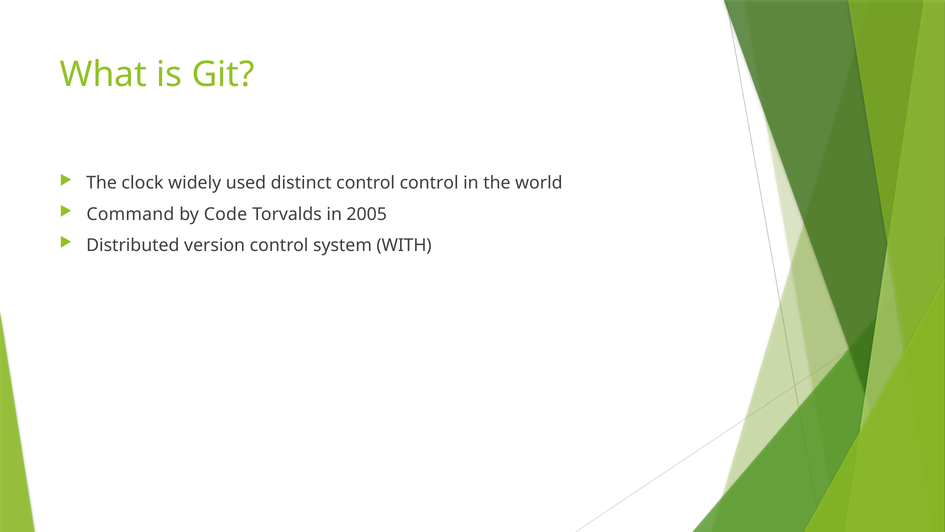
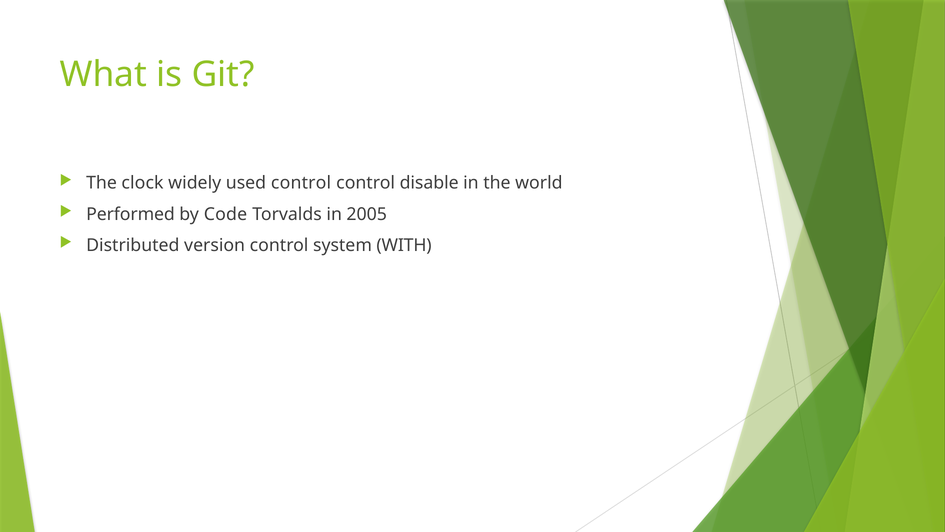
used distinct: distinct -> control
control control: control -> disable
Command: Command -> Performed
